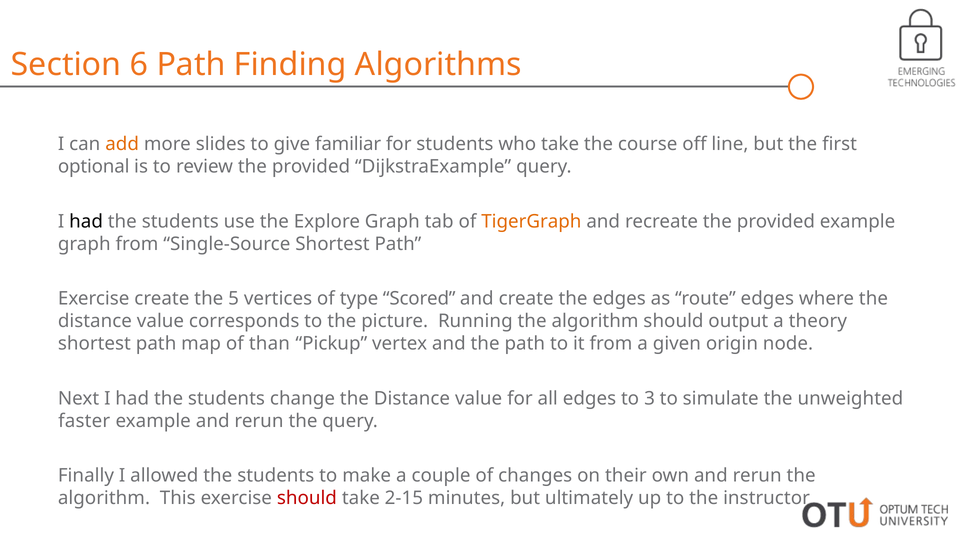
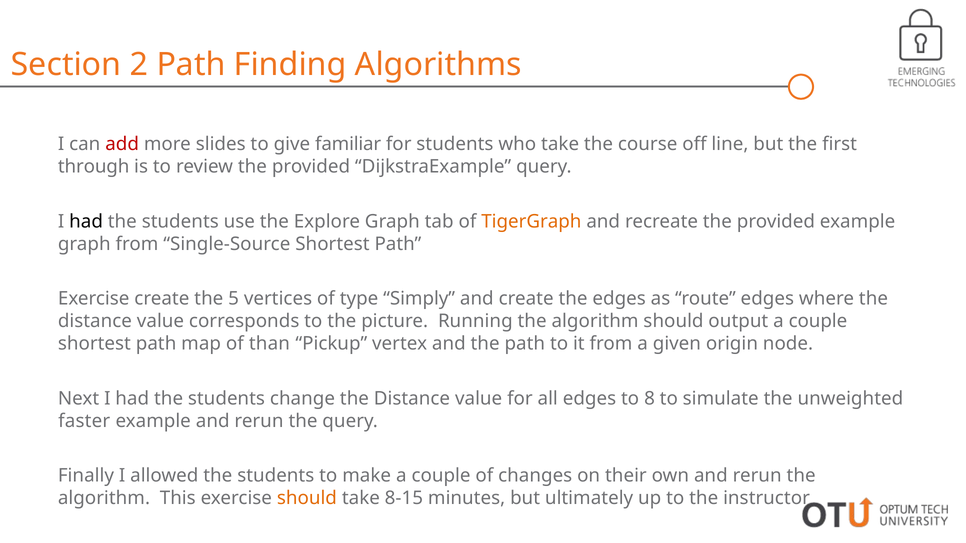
6: 6 -> 2
add colour: orange -> red
optional: optional -> through
Scored: Scored -> Simply
output a theory: theory -> couple
3: 3 -> 8
should at (307, 499) colour: red -> orange
2-15: 2-15 -> 8-15
